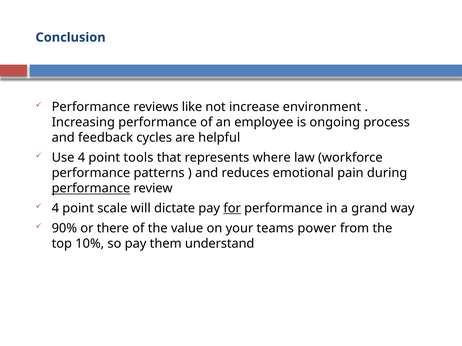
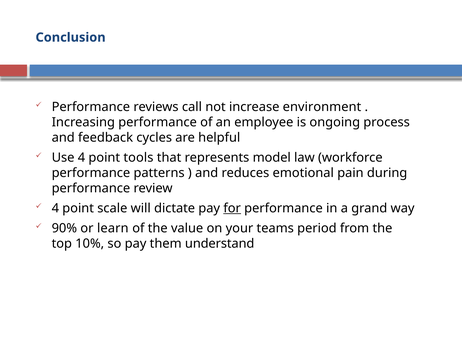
like: like -> call
where: where -> model
performance at (91, 189) underline: present -> none
there: there -> learn
power: power -> period
